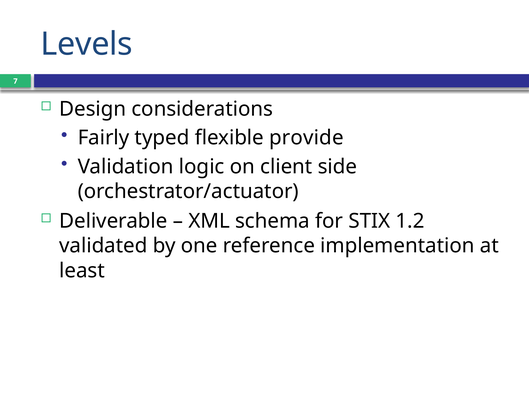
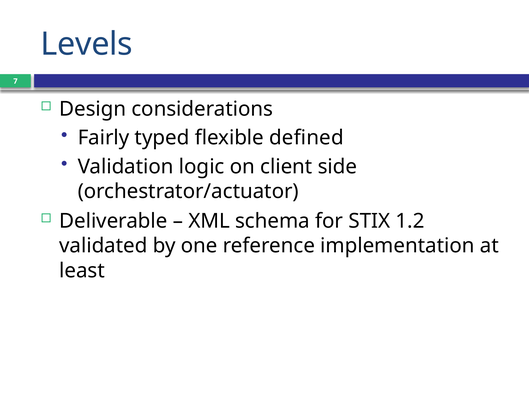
provide: provide -> defined
